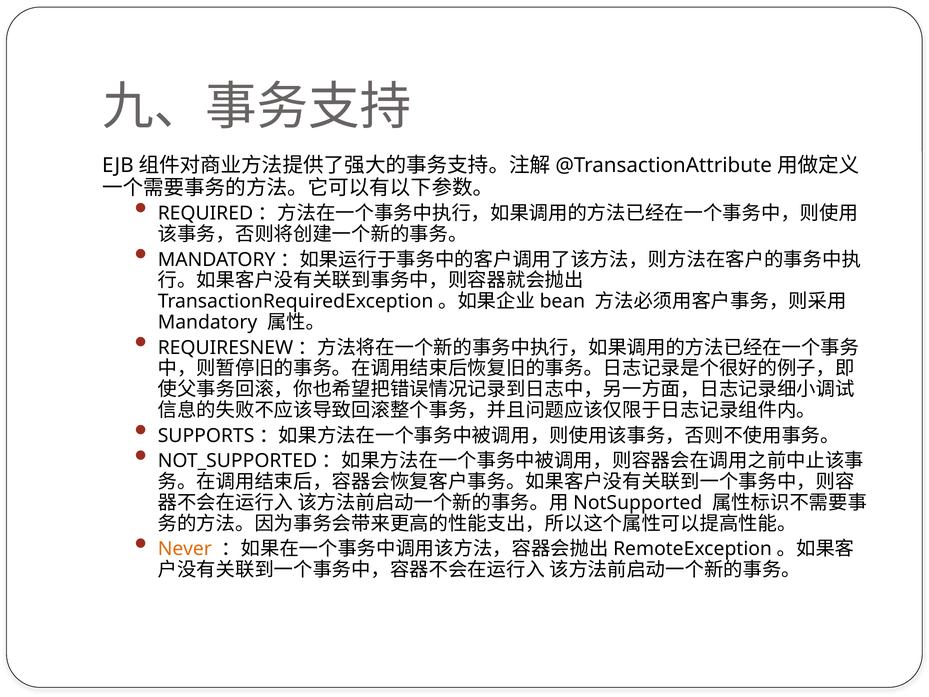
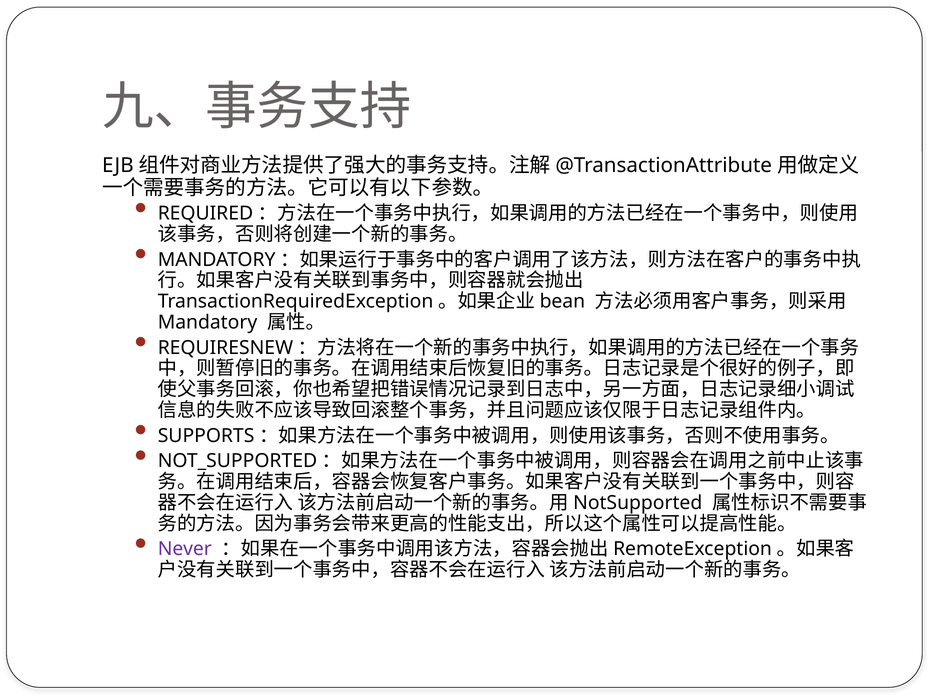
Never colour: orange -> purple
